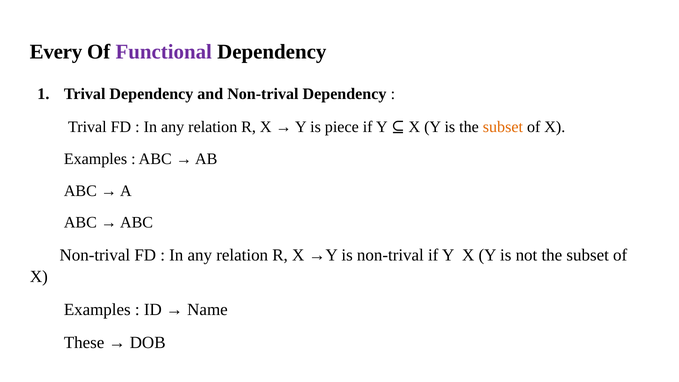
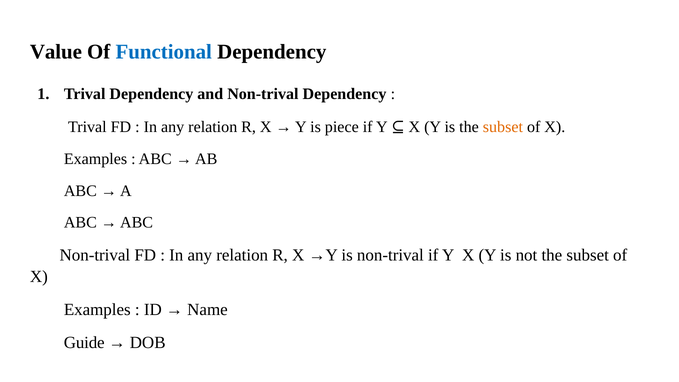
Every: Every -> Value
Functional colour: purple -> blue
These: These -> Guide
